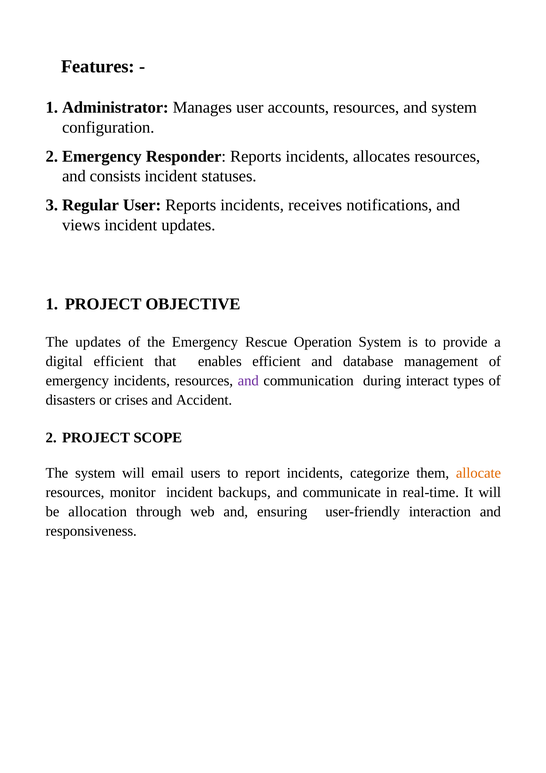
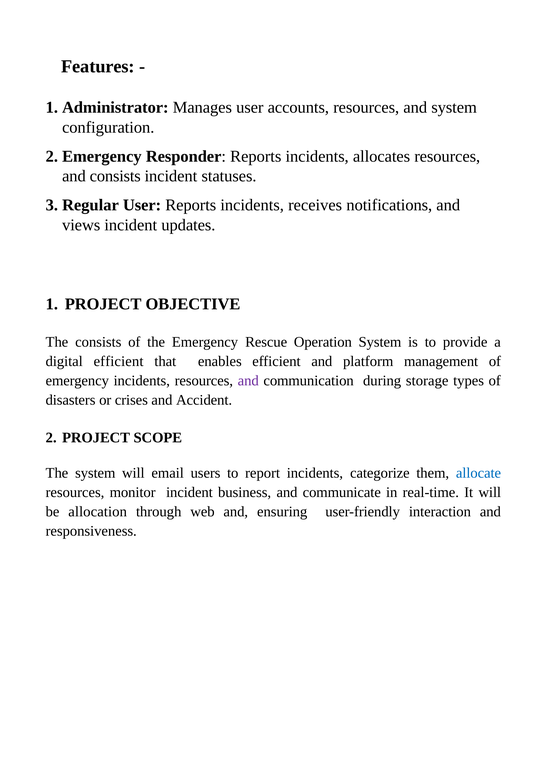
The updates: updates -> consists
database: database -> platform
interact: interact -> storage
allocate colour: orange -> blue
backups: backups -> business
